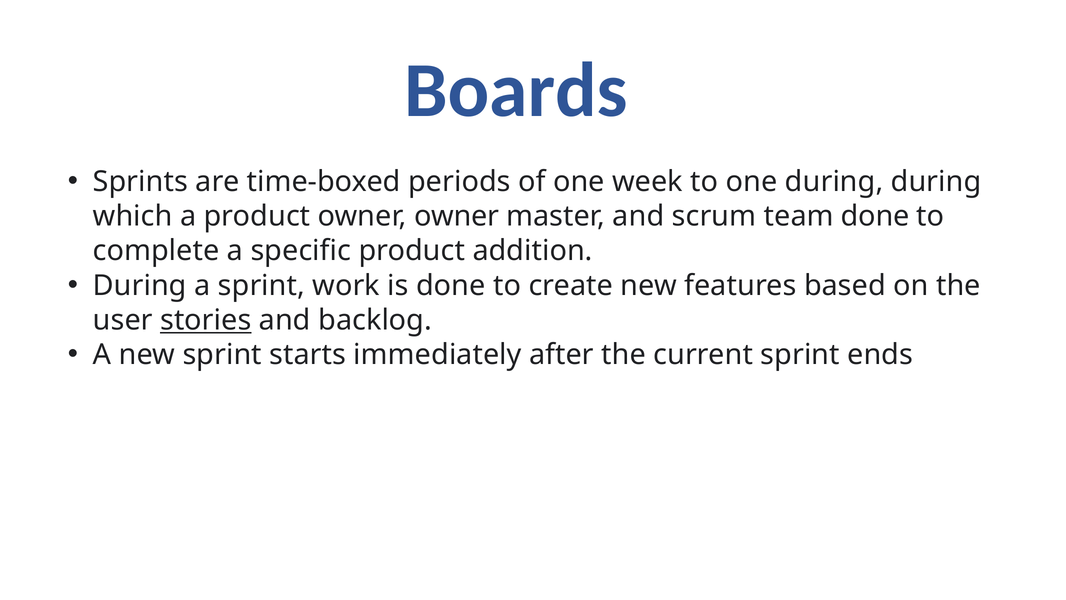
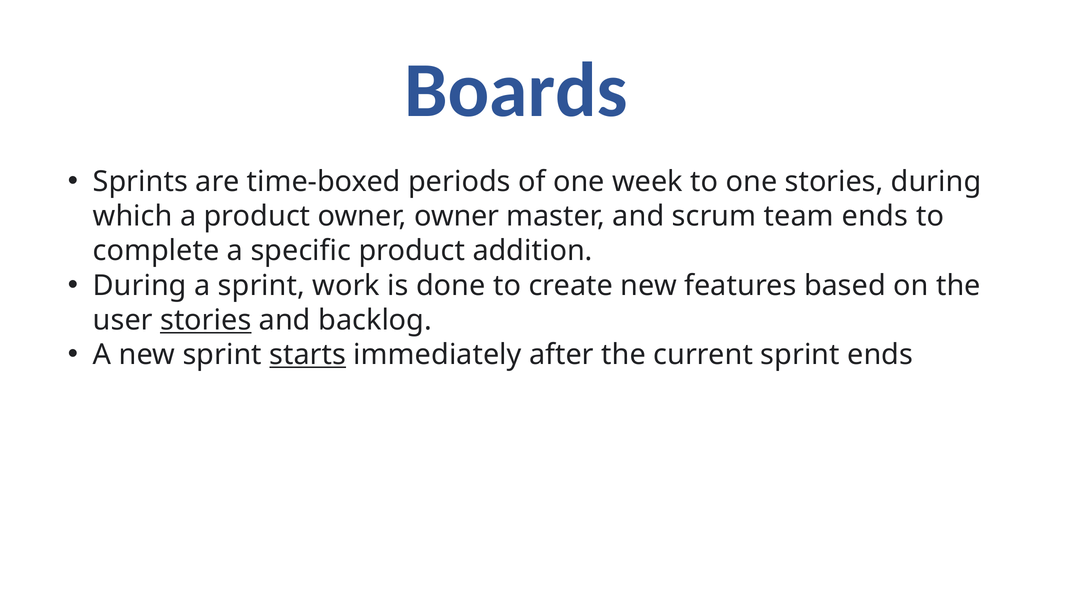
one during: during -> stories
team done: done -> ends
starts underline: none -> present
